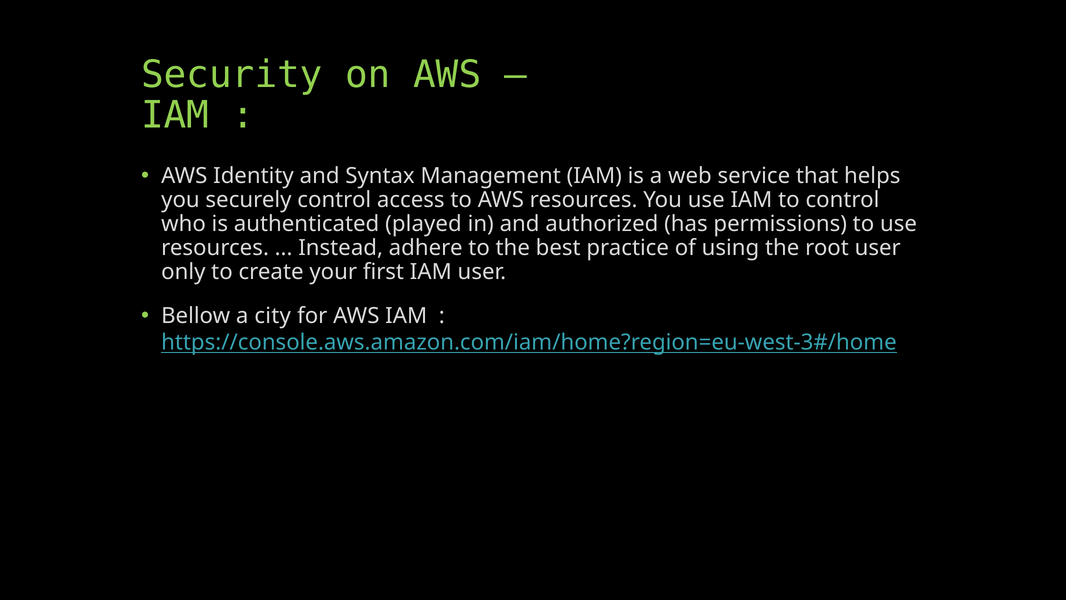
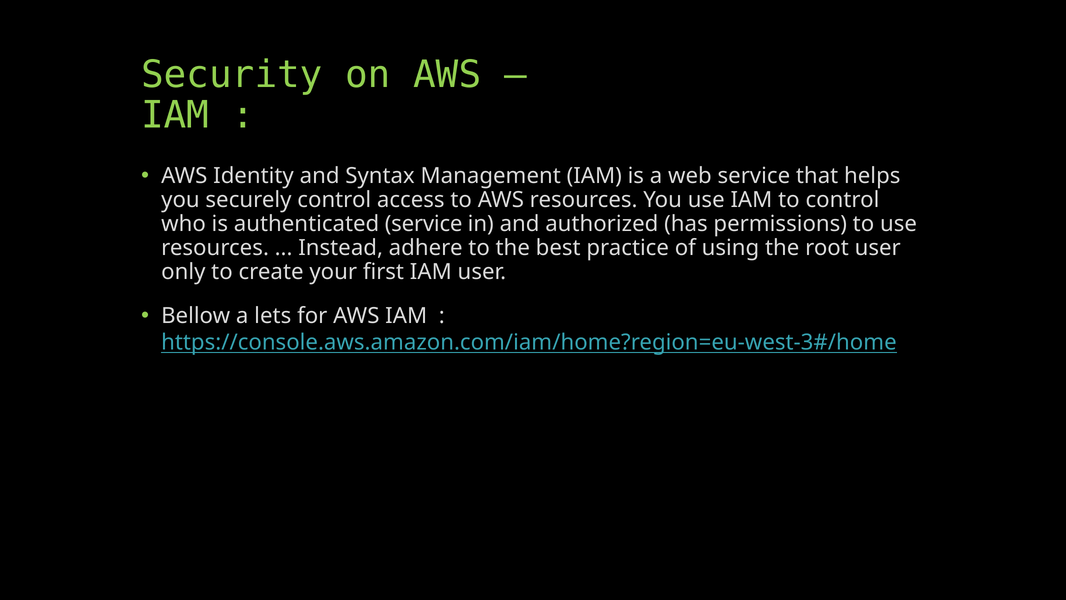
authenticated played: played -> service
city: city -> lets
